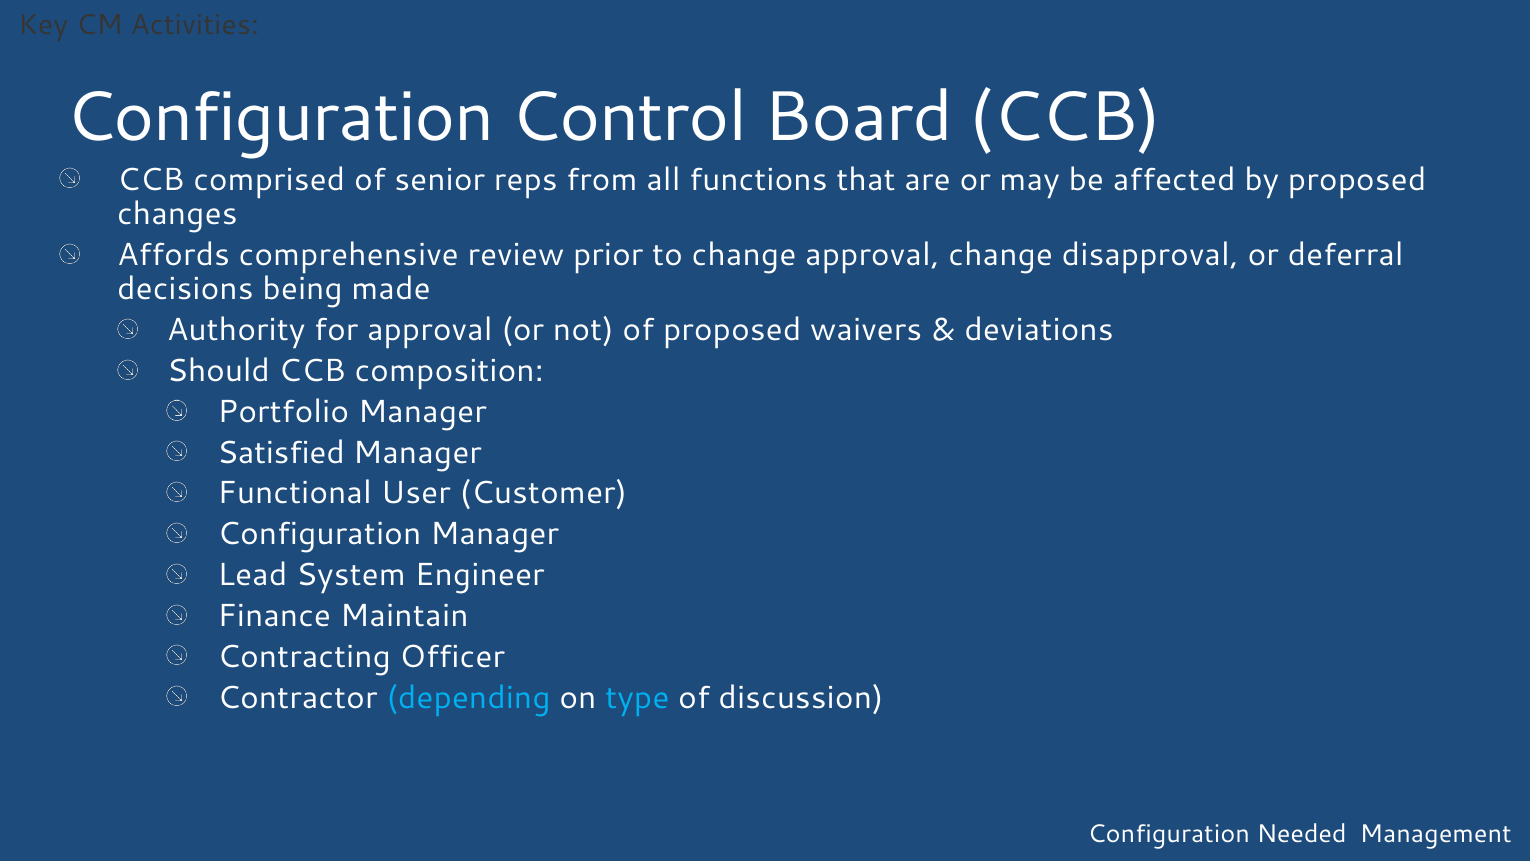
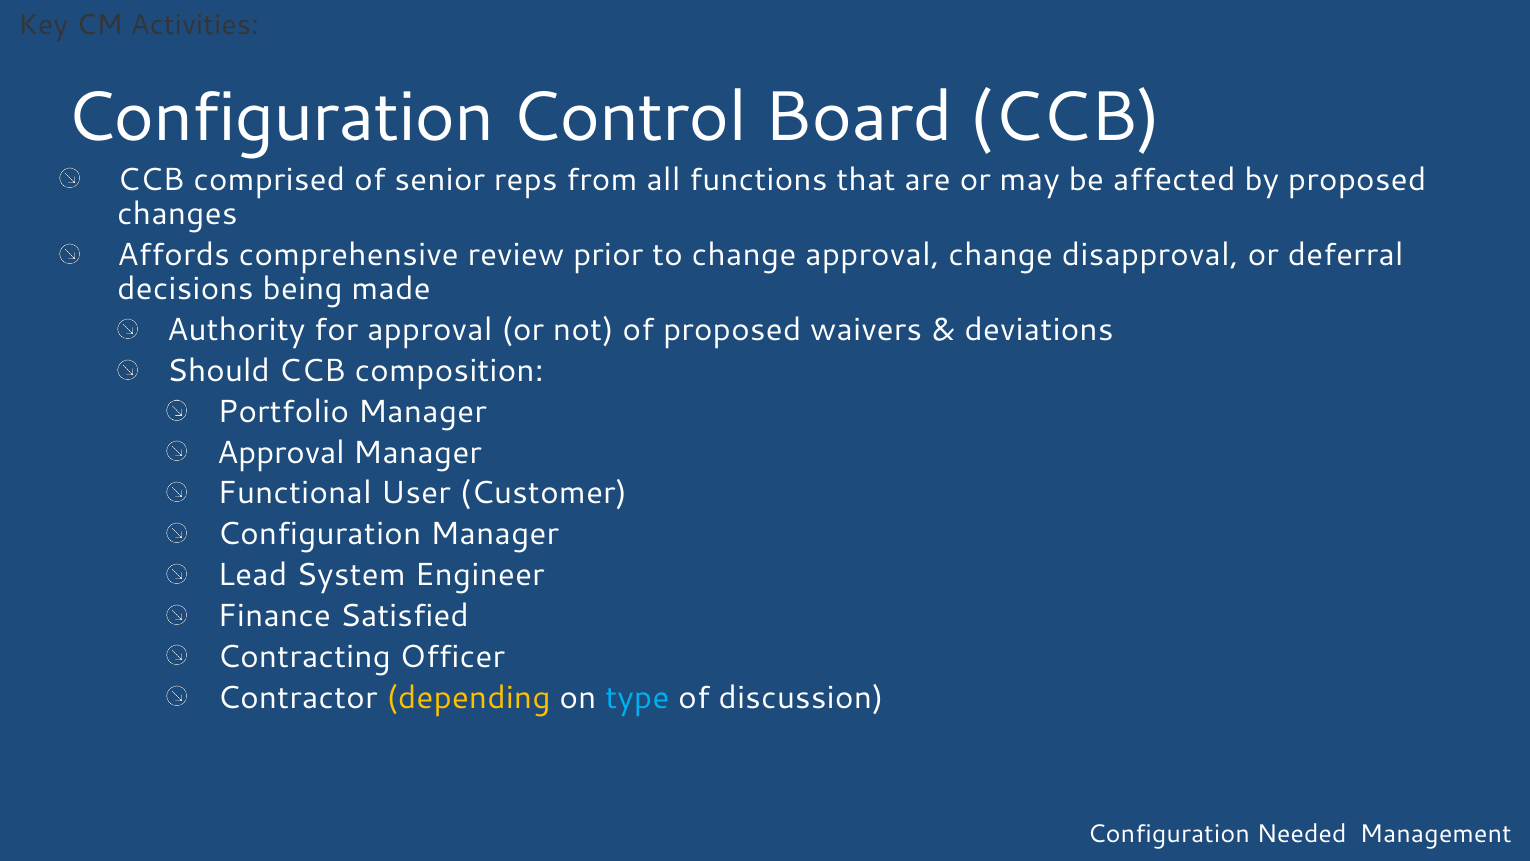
Satisfied at (281, 453): Satisfied -> Approval
Maintain: Maintain -> Satisfied
depending colour: light blue -> yellow
